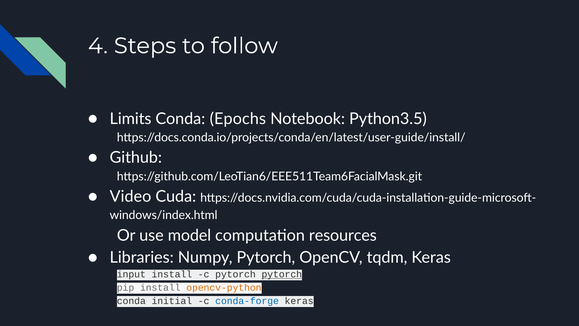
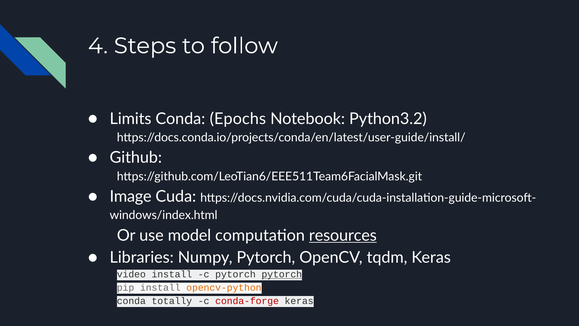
Python3.5: Python3.5 -> Python3.2
Video: Video -> Image
resources underline: none -> present
input: input -> video
initial: initial -> totally
conda-forge colour: blue -> red
